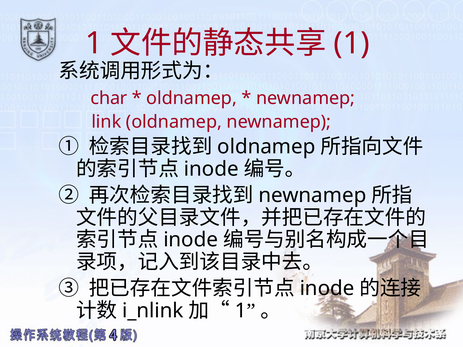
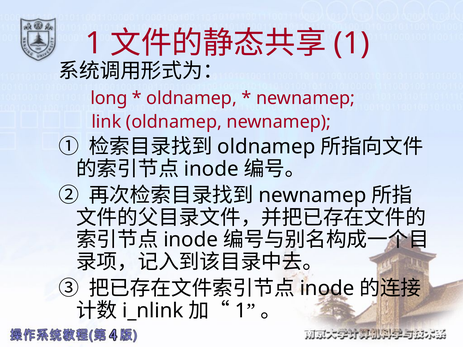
char: char -> long
